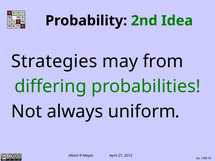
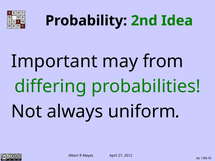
Strategies: Strategies -> Important
